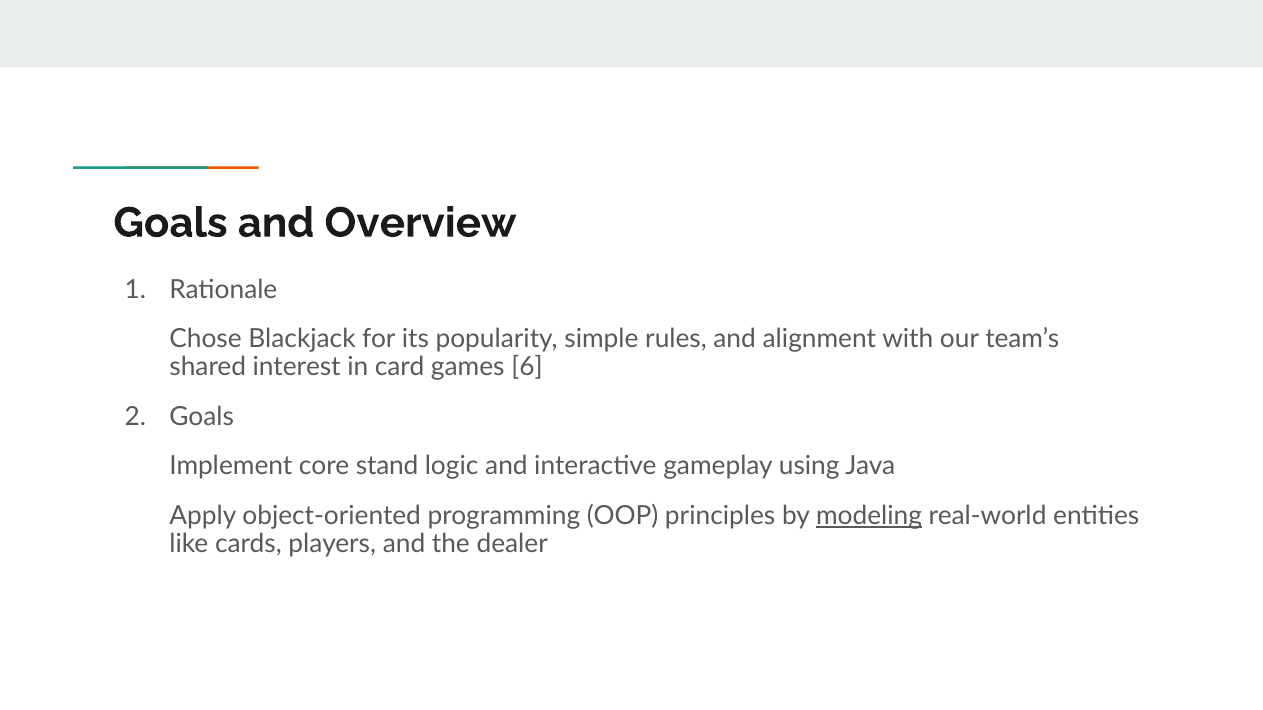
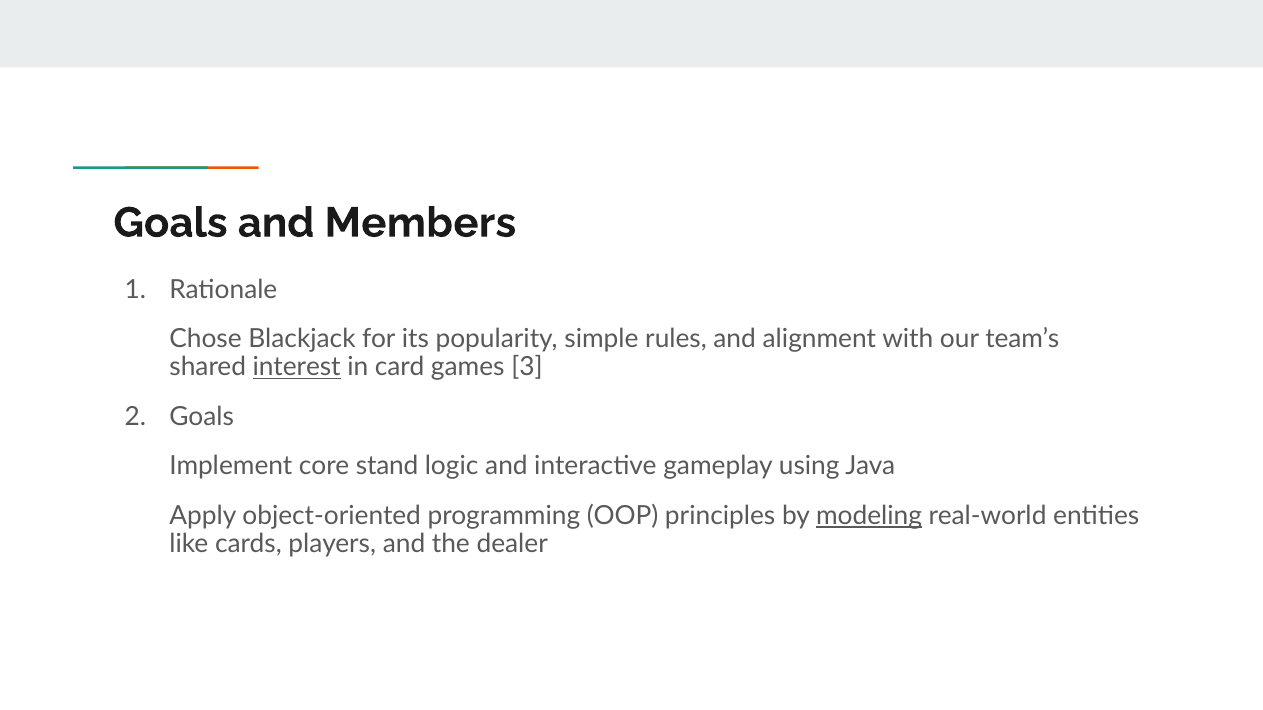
Overview: Overview -> Members
interest underline: none -> present
6: 6 -> 3
